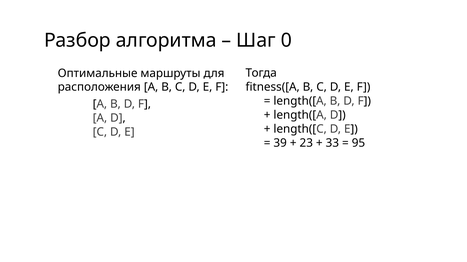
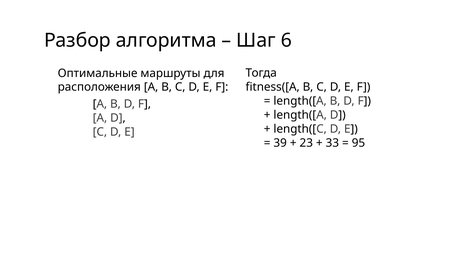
0: 0 -> 6
